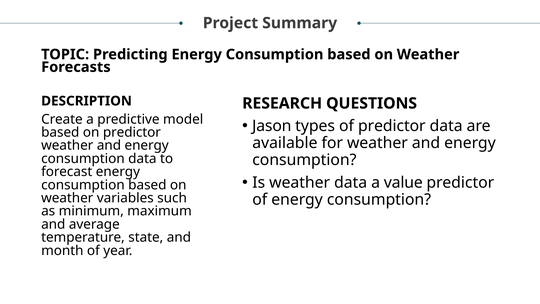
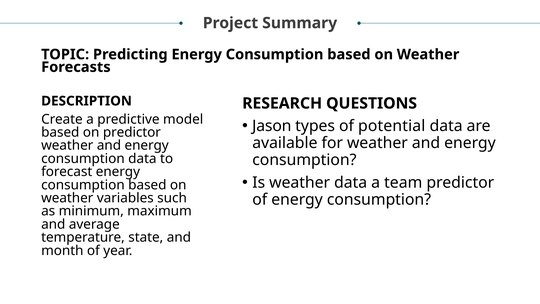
of predictor: predictor -> potential
value: value -> team
